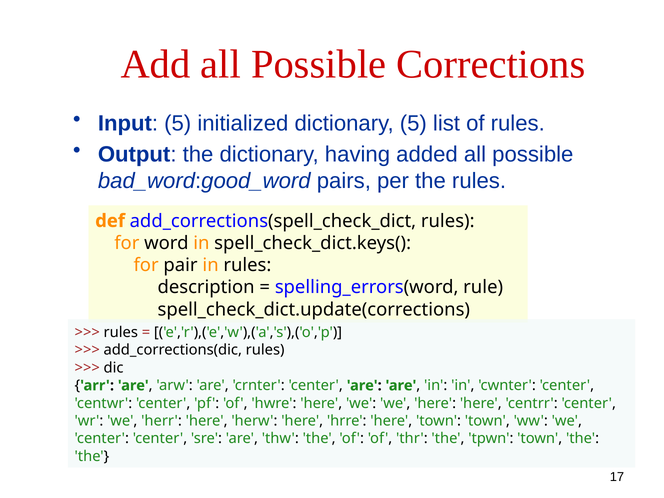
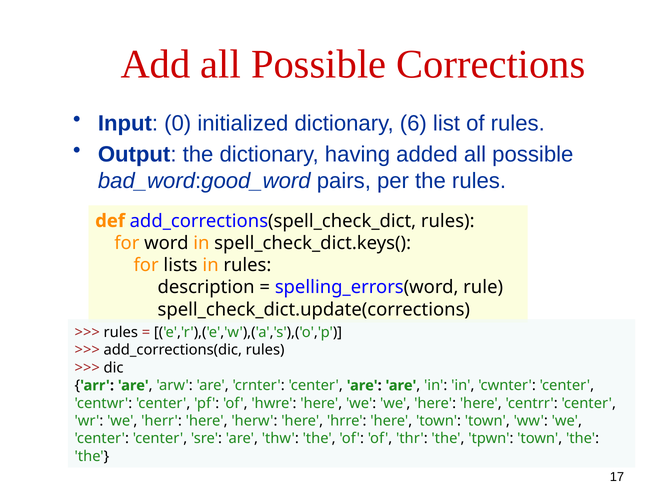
Input 5: 5 -> 0
dictionary 5: 5 -> 6
pair: pair -> lists
